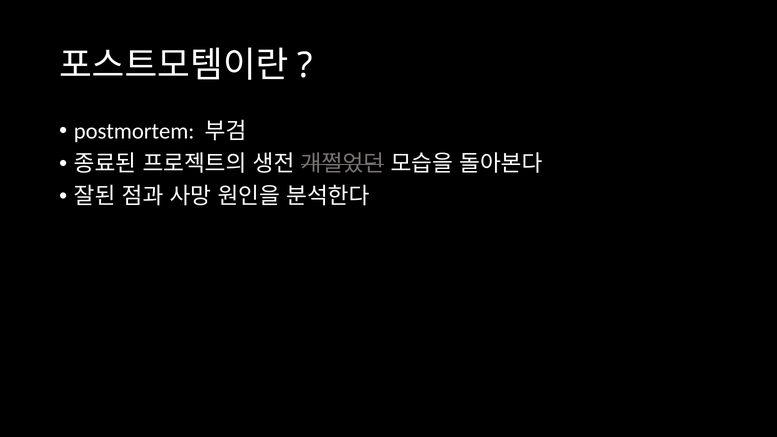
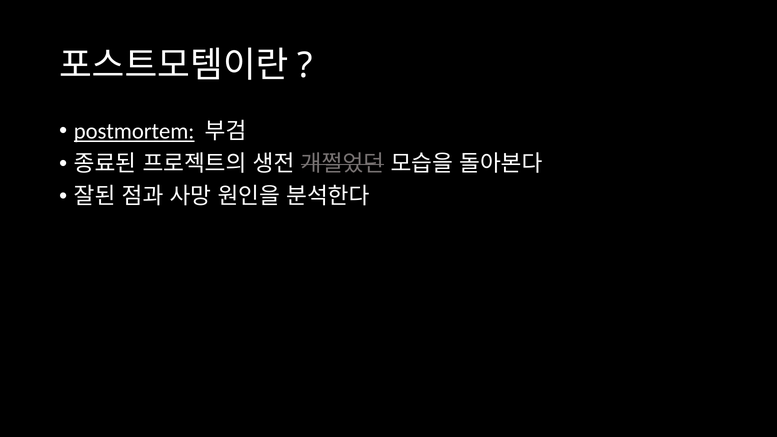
postmortem underline: none -> present
